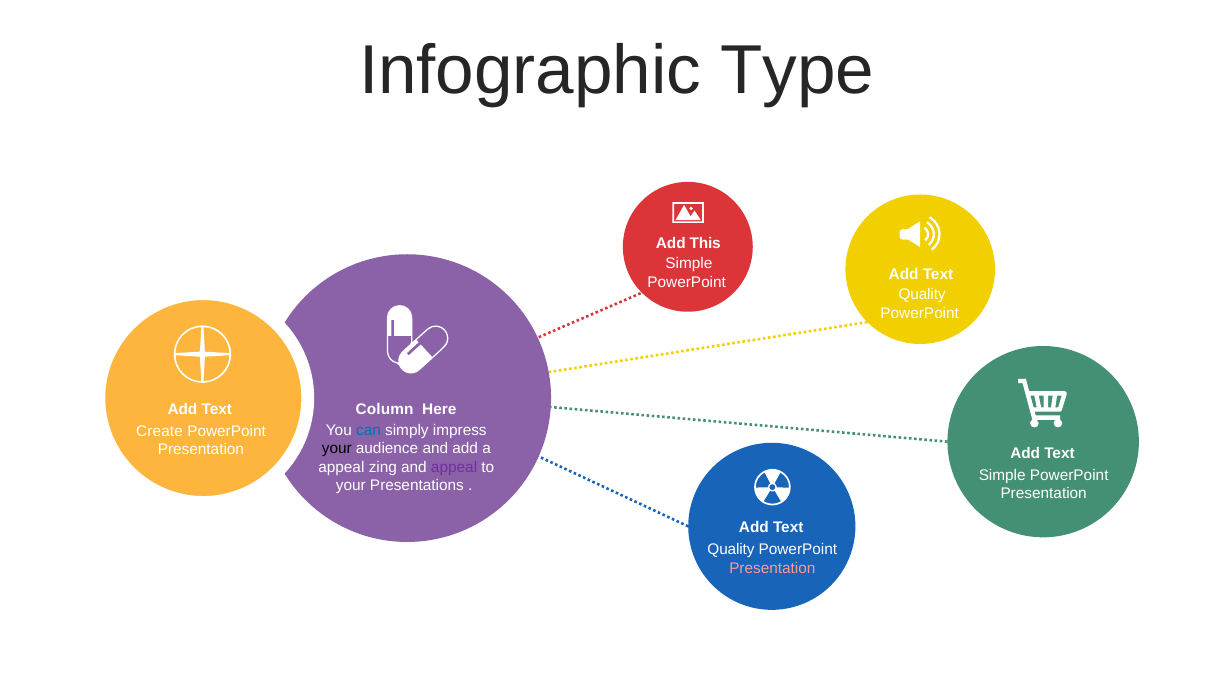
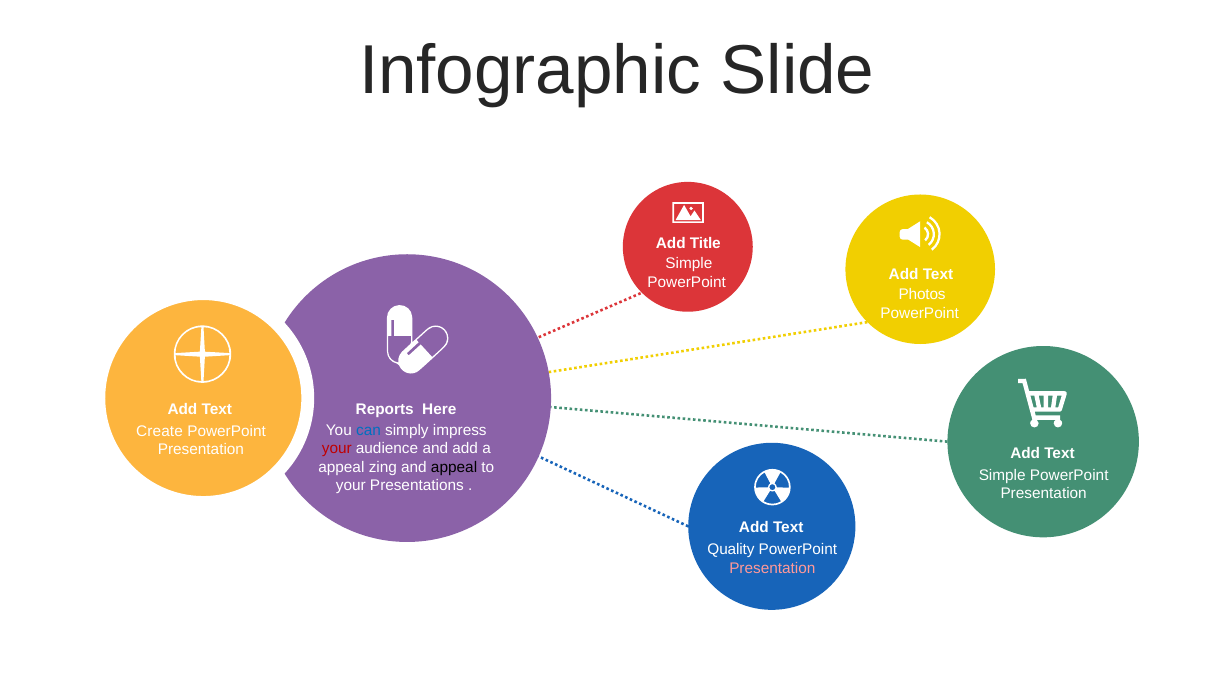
Type: Type -> Slide
This: This -> Title
Quality at (922, 295): Quality -> Photos
Column: Column -> Reports
your at (337, 449) colour: black -> red
appeal at (454, 467) colour: purple -> black
